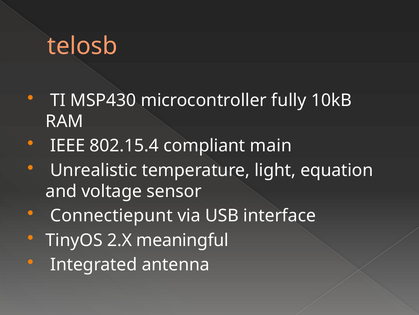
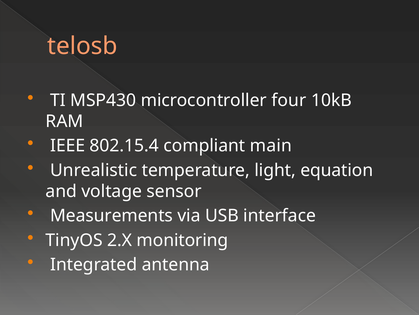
fully: fully -> four
Connectiepunt: Connectiepunt -> Measurements
meaningful: meaningful -> monitoring
